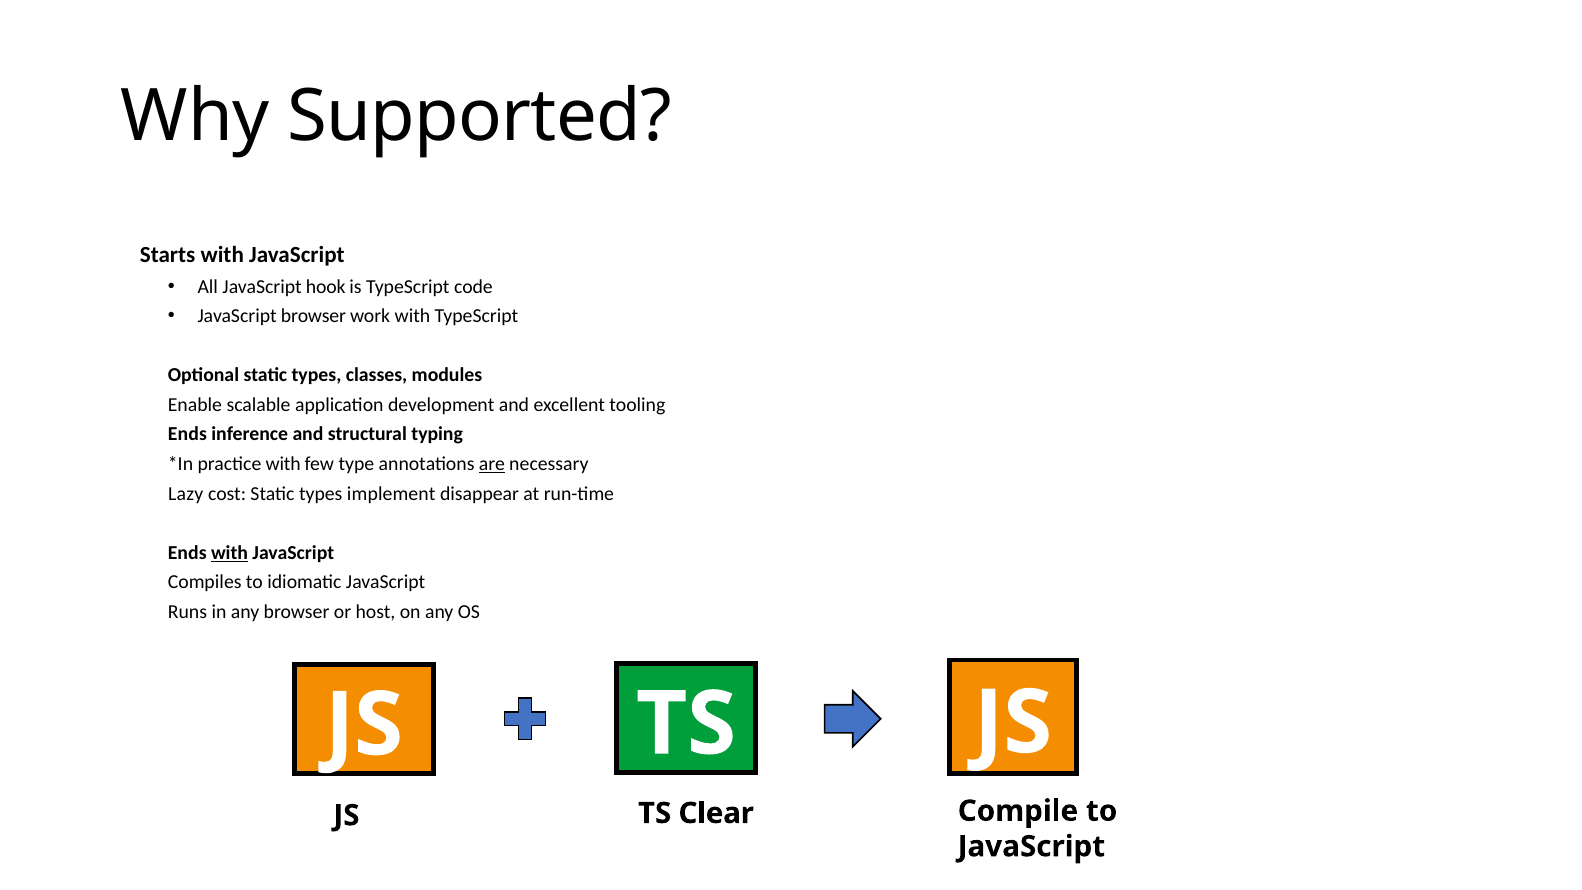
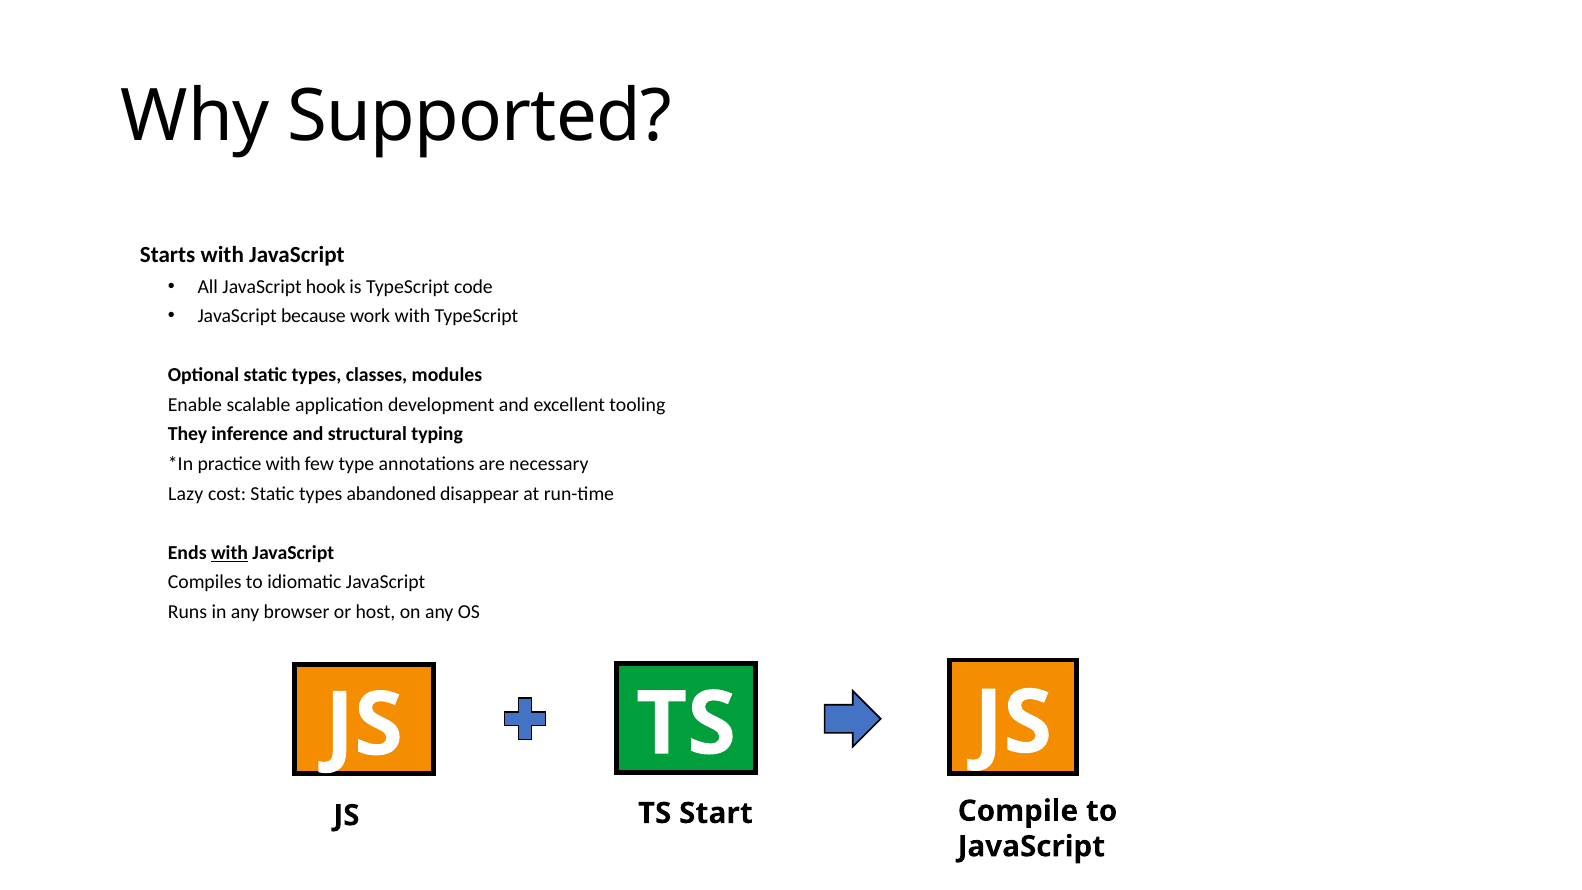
JavaScript browser: browser -> because
Ends at (187, 434): Ends -> They
are underline: present -> none
implement: implement -> abandoned
Clear: Clear -> Start
